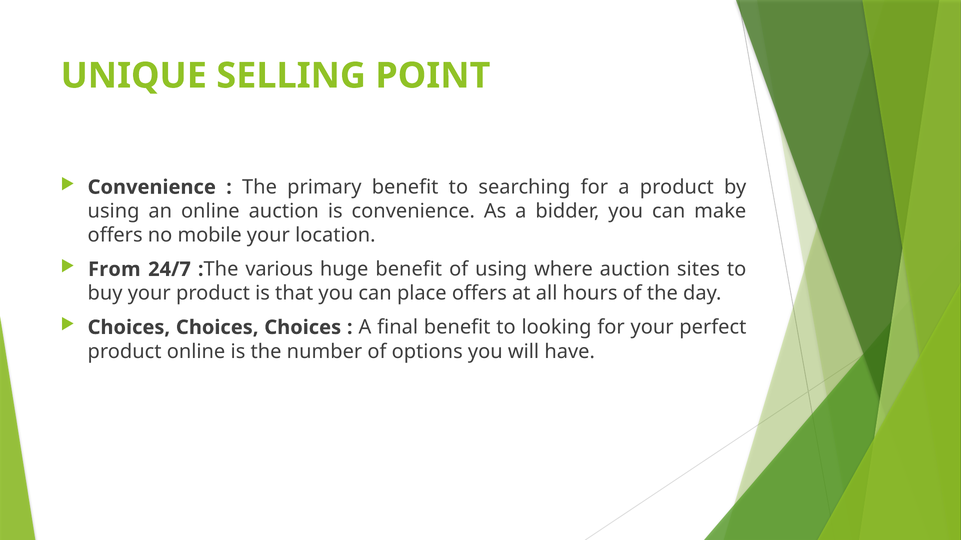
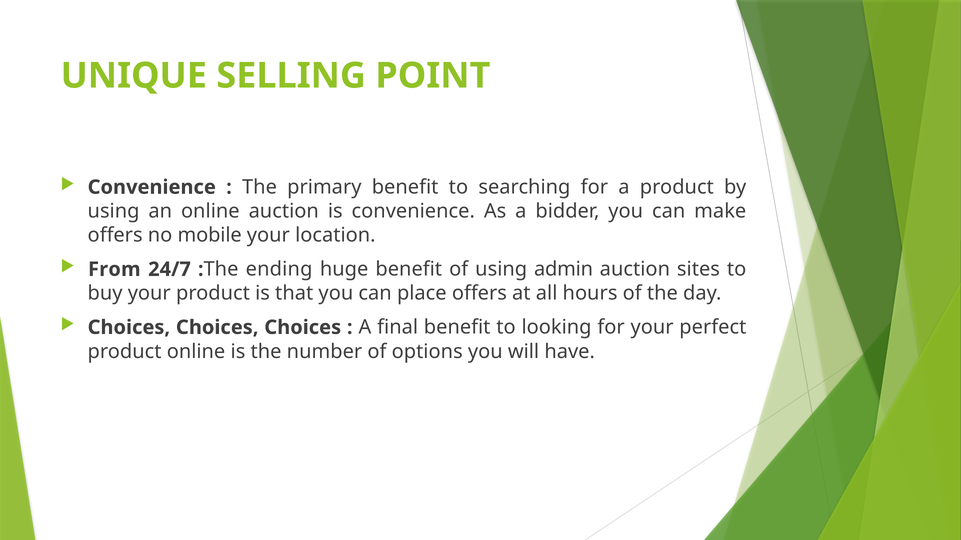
various: various -> ending
where: where -> admin
